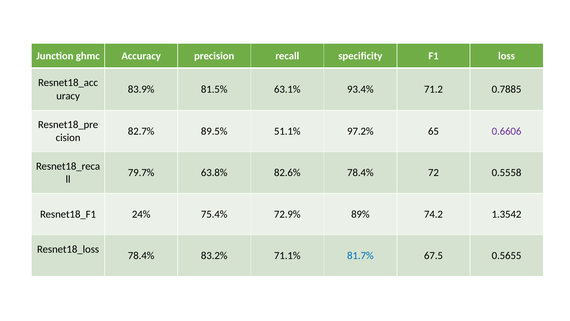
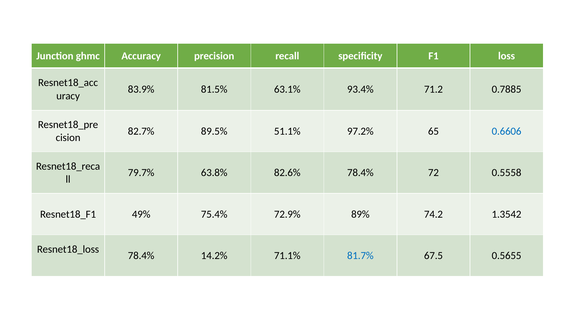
0.6606 colour: purple -> blue
24%: 24% -> 49%
83.2%: 83.2% -> 14.2%
